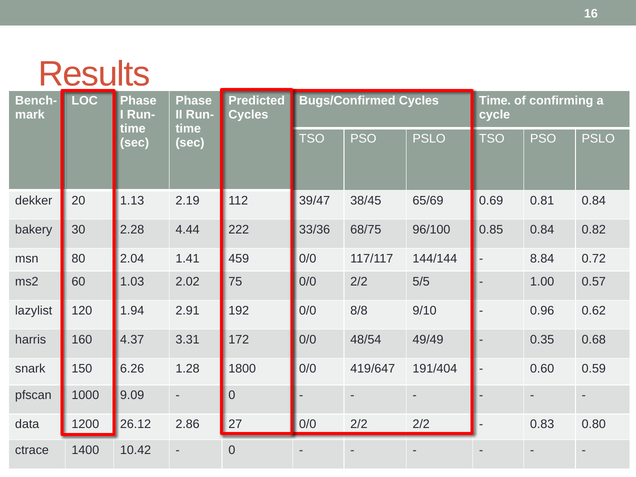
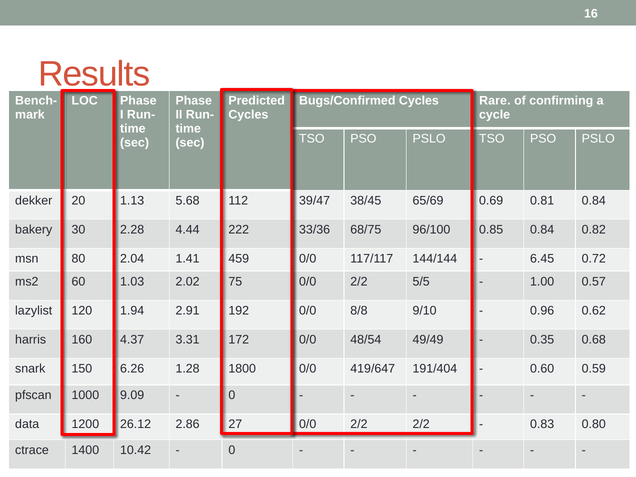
Time at (495, 101): Time -> Rare
2.19: 2.19 -> 5.68
8.84: 8.84 -> 6.45
